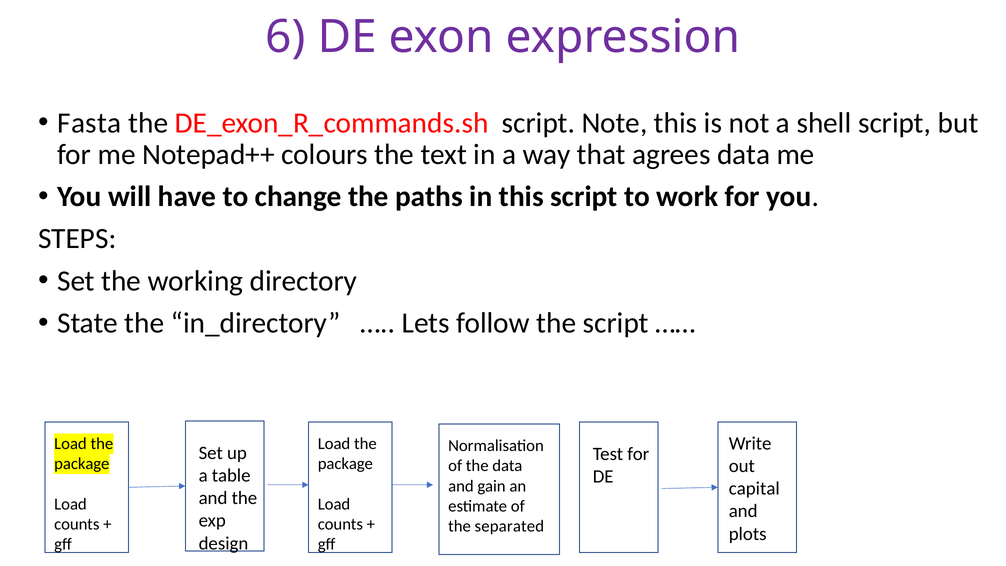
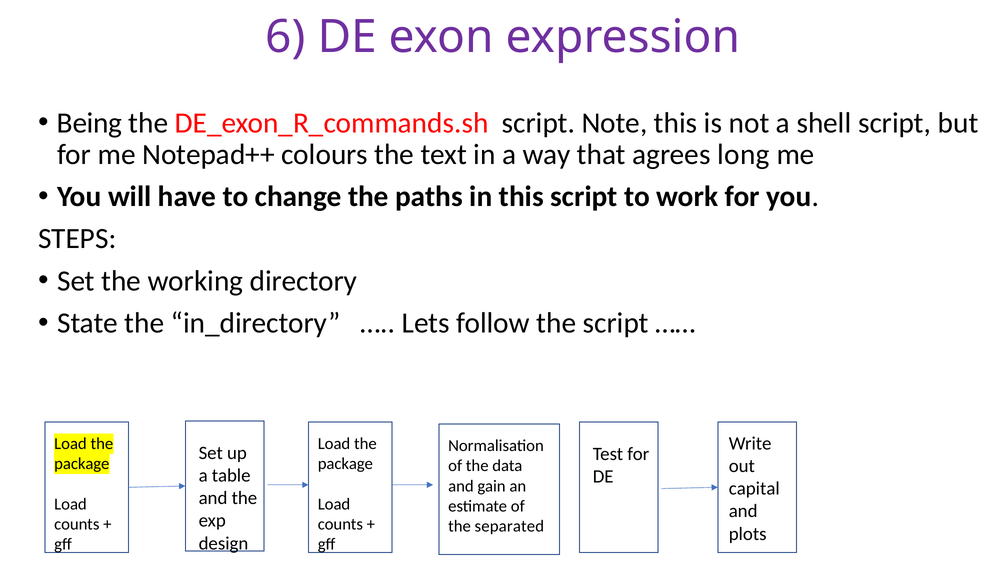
Fasta: Fasta -> Being
agrees data: data -> long
